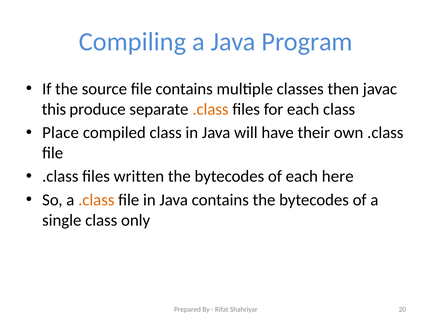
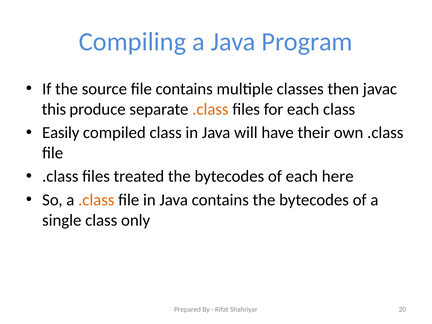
Place: Place -> Easily
written: written -> treated
